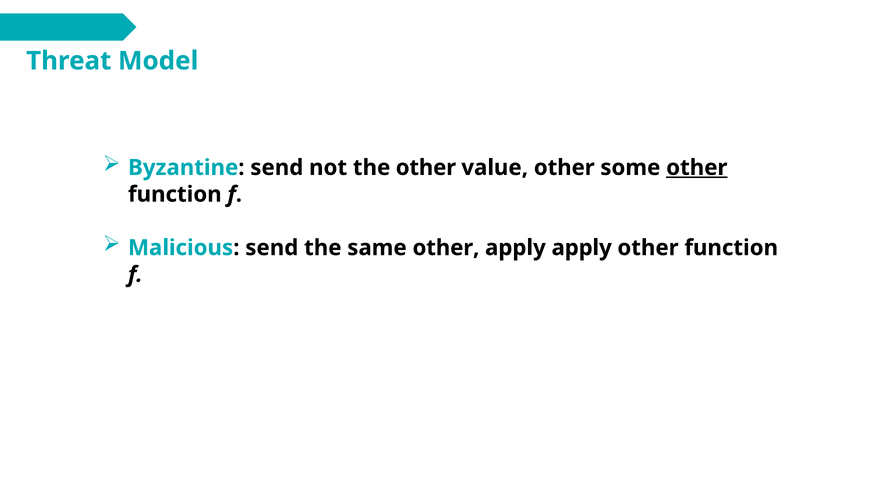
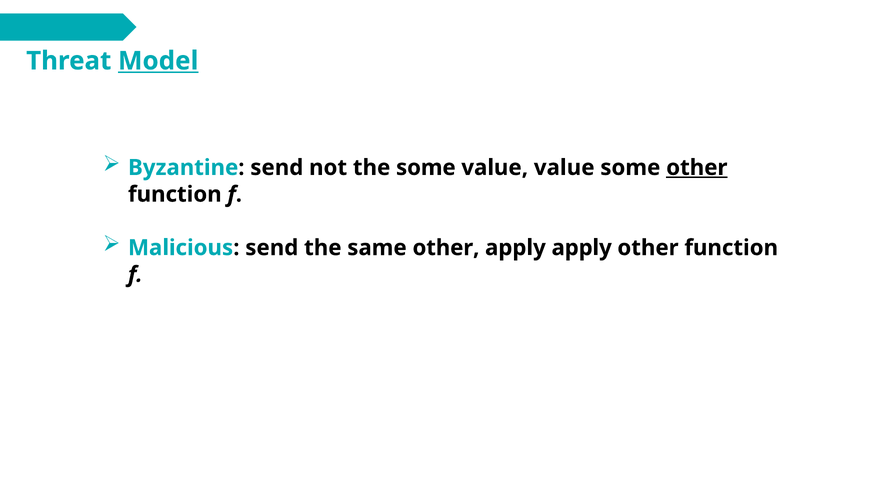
Model underline: none -> present
the other: other -> some
value other: other -> value
